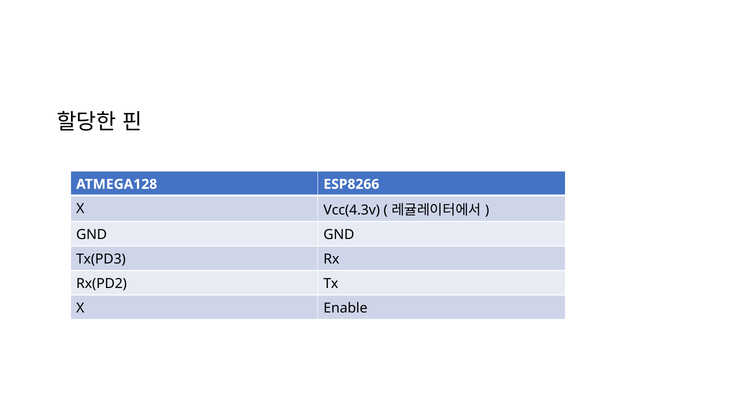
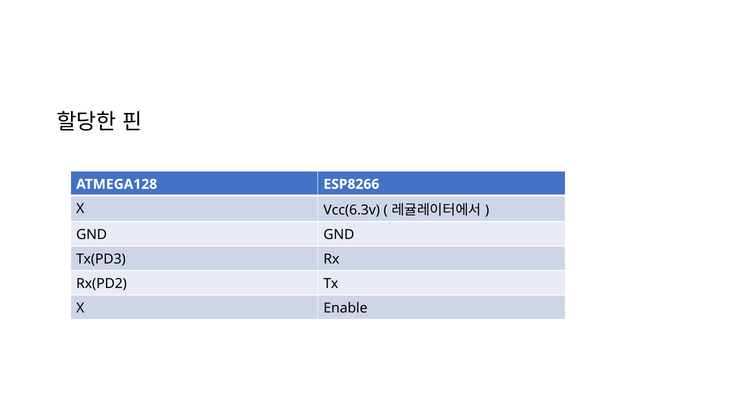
Vcc(4.3v: Vcc(4.3v -> Vcc(6.3v
